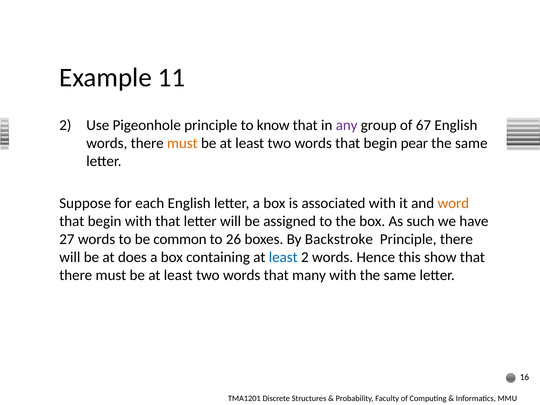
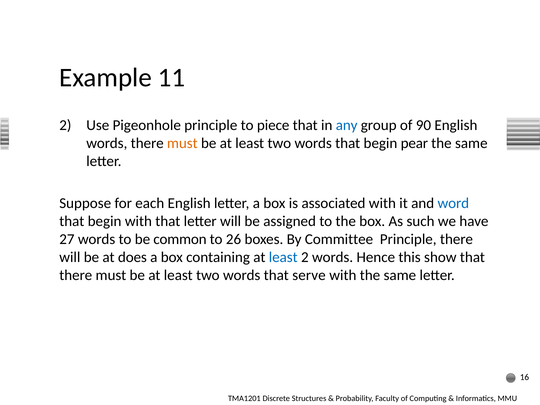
know: know -> piece
any colour: purple -> blue
67: 67 -> 90
word colour: orange -> blue
Backstroke: Backstroke -> Committee
many: many -> serve
